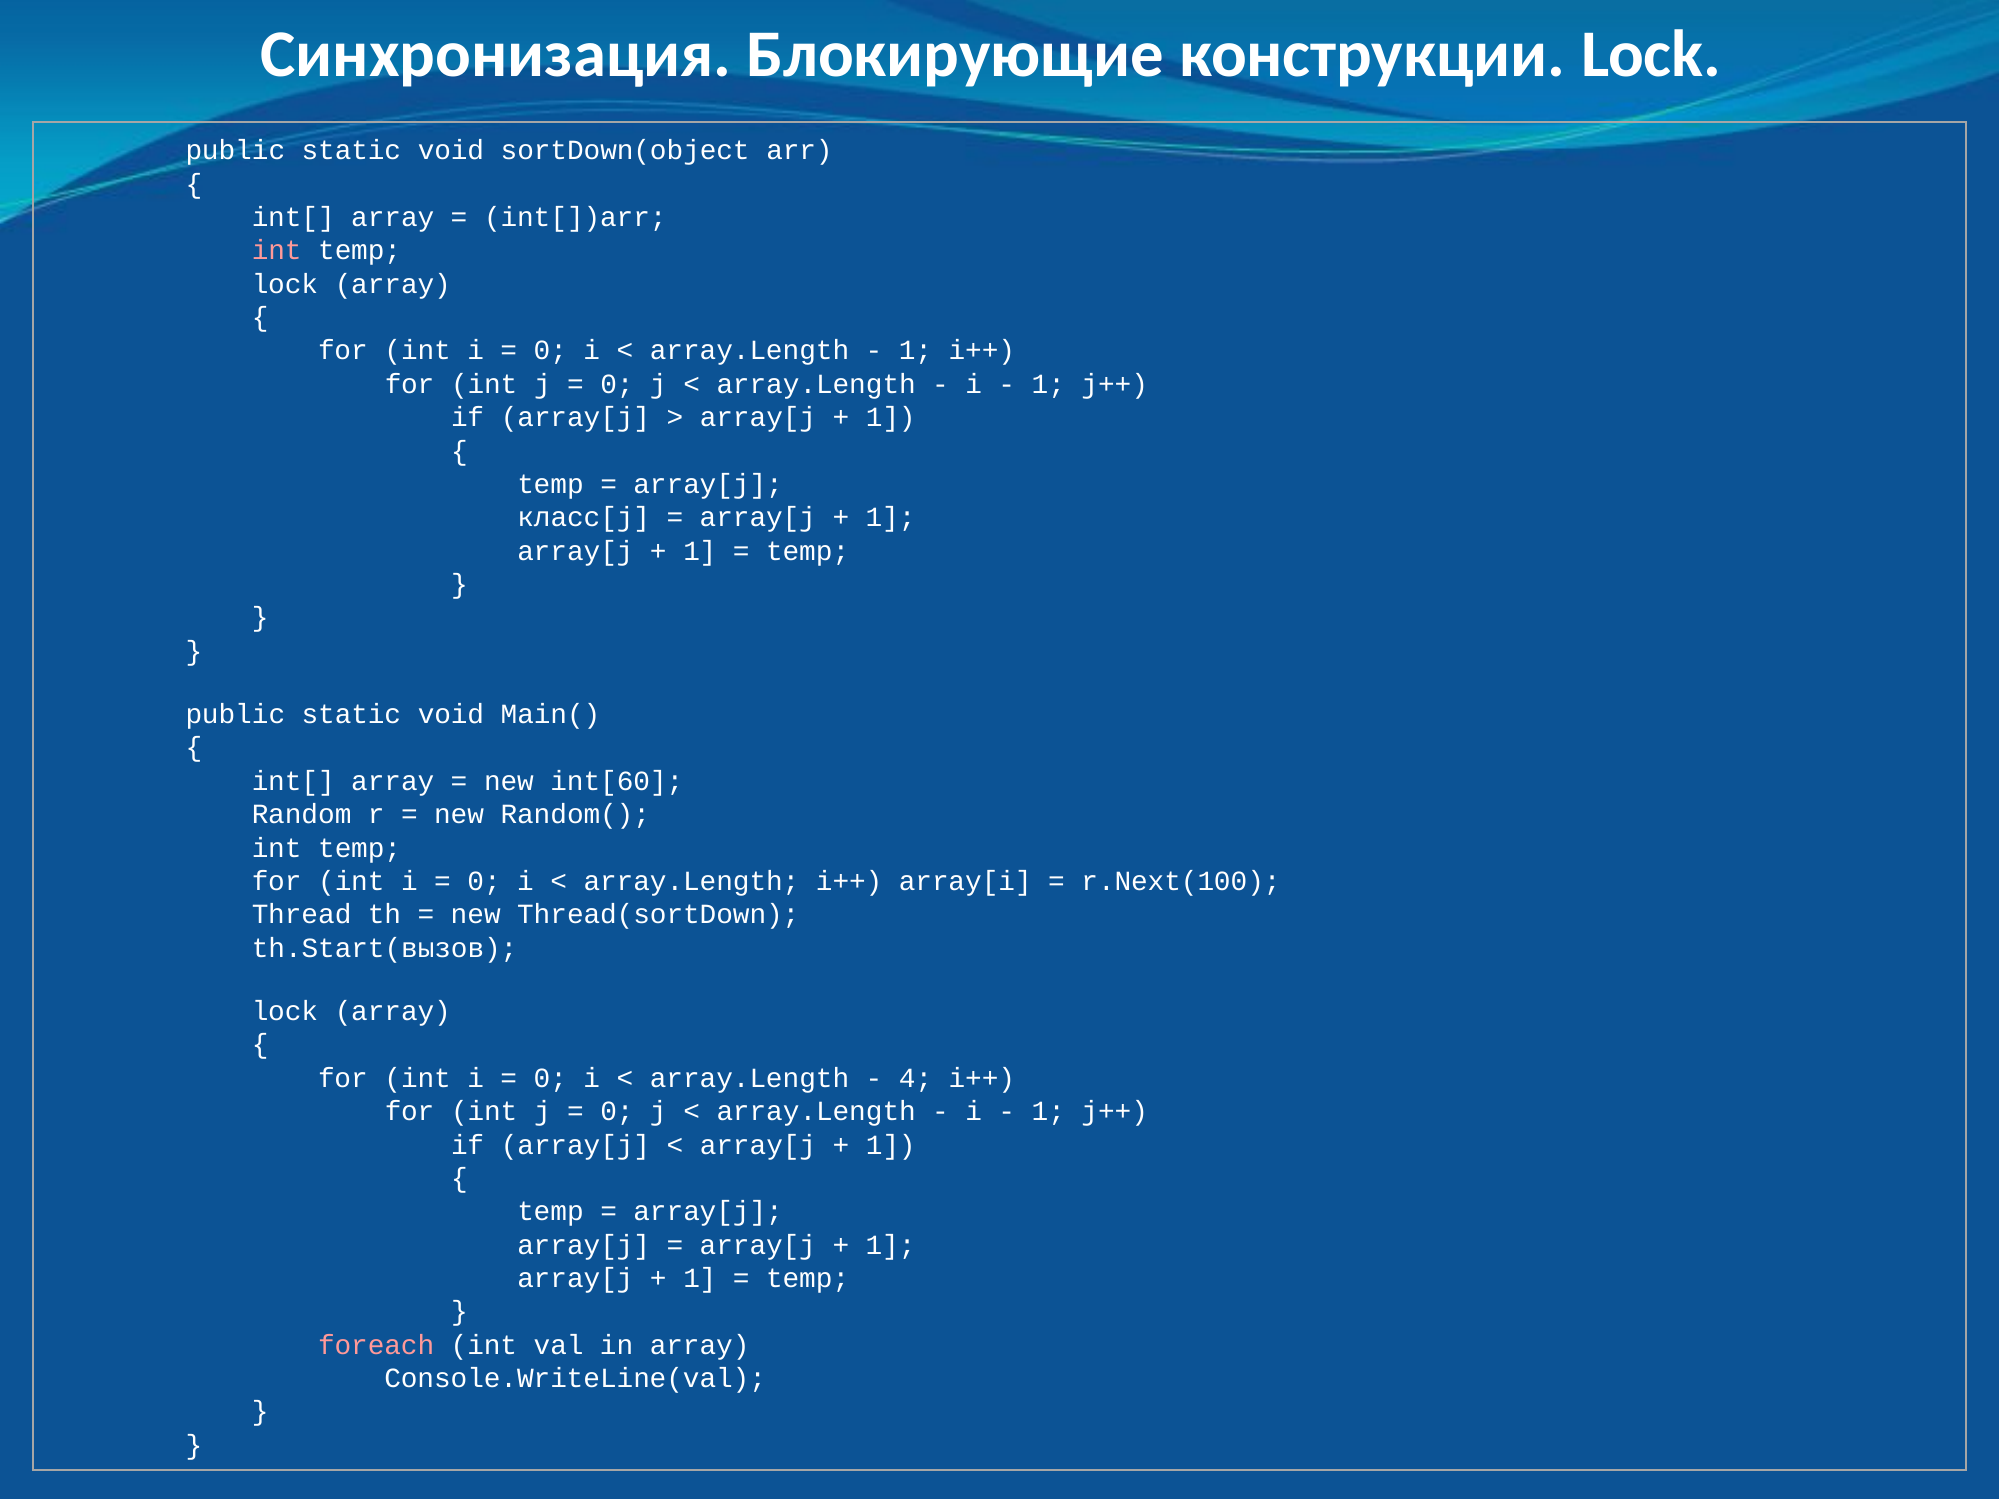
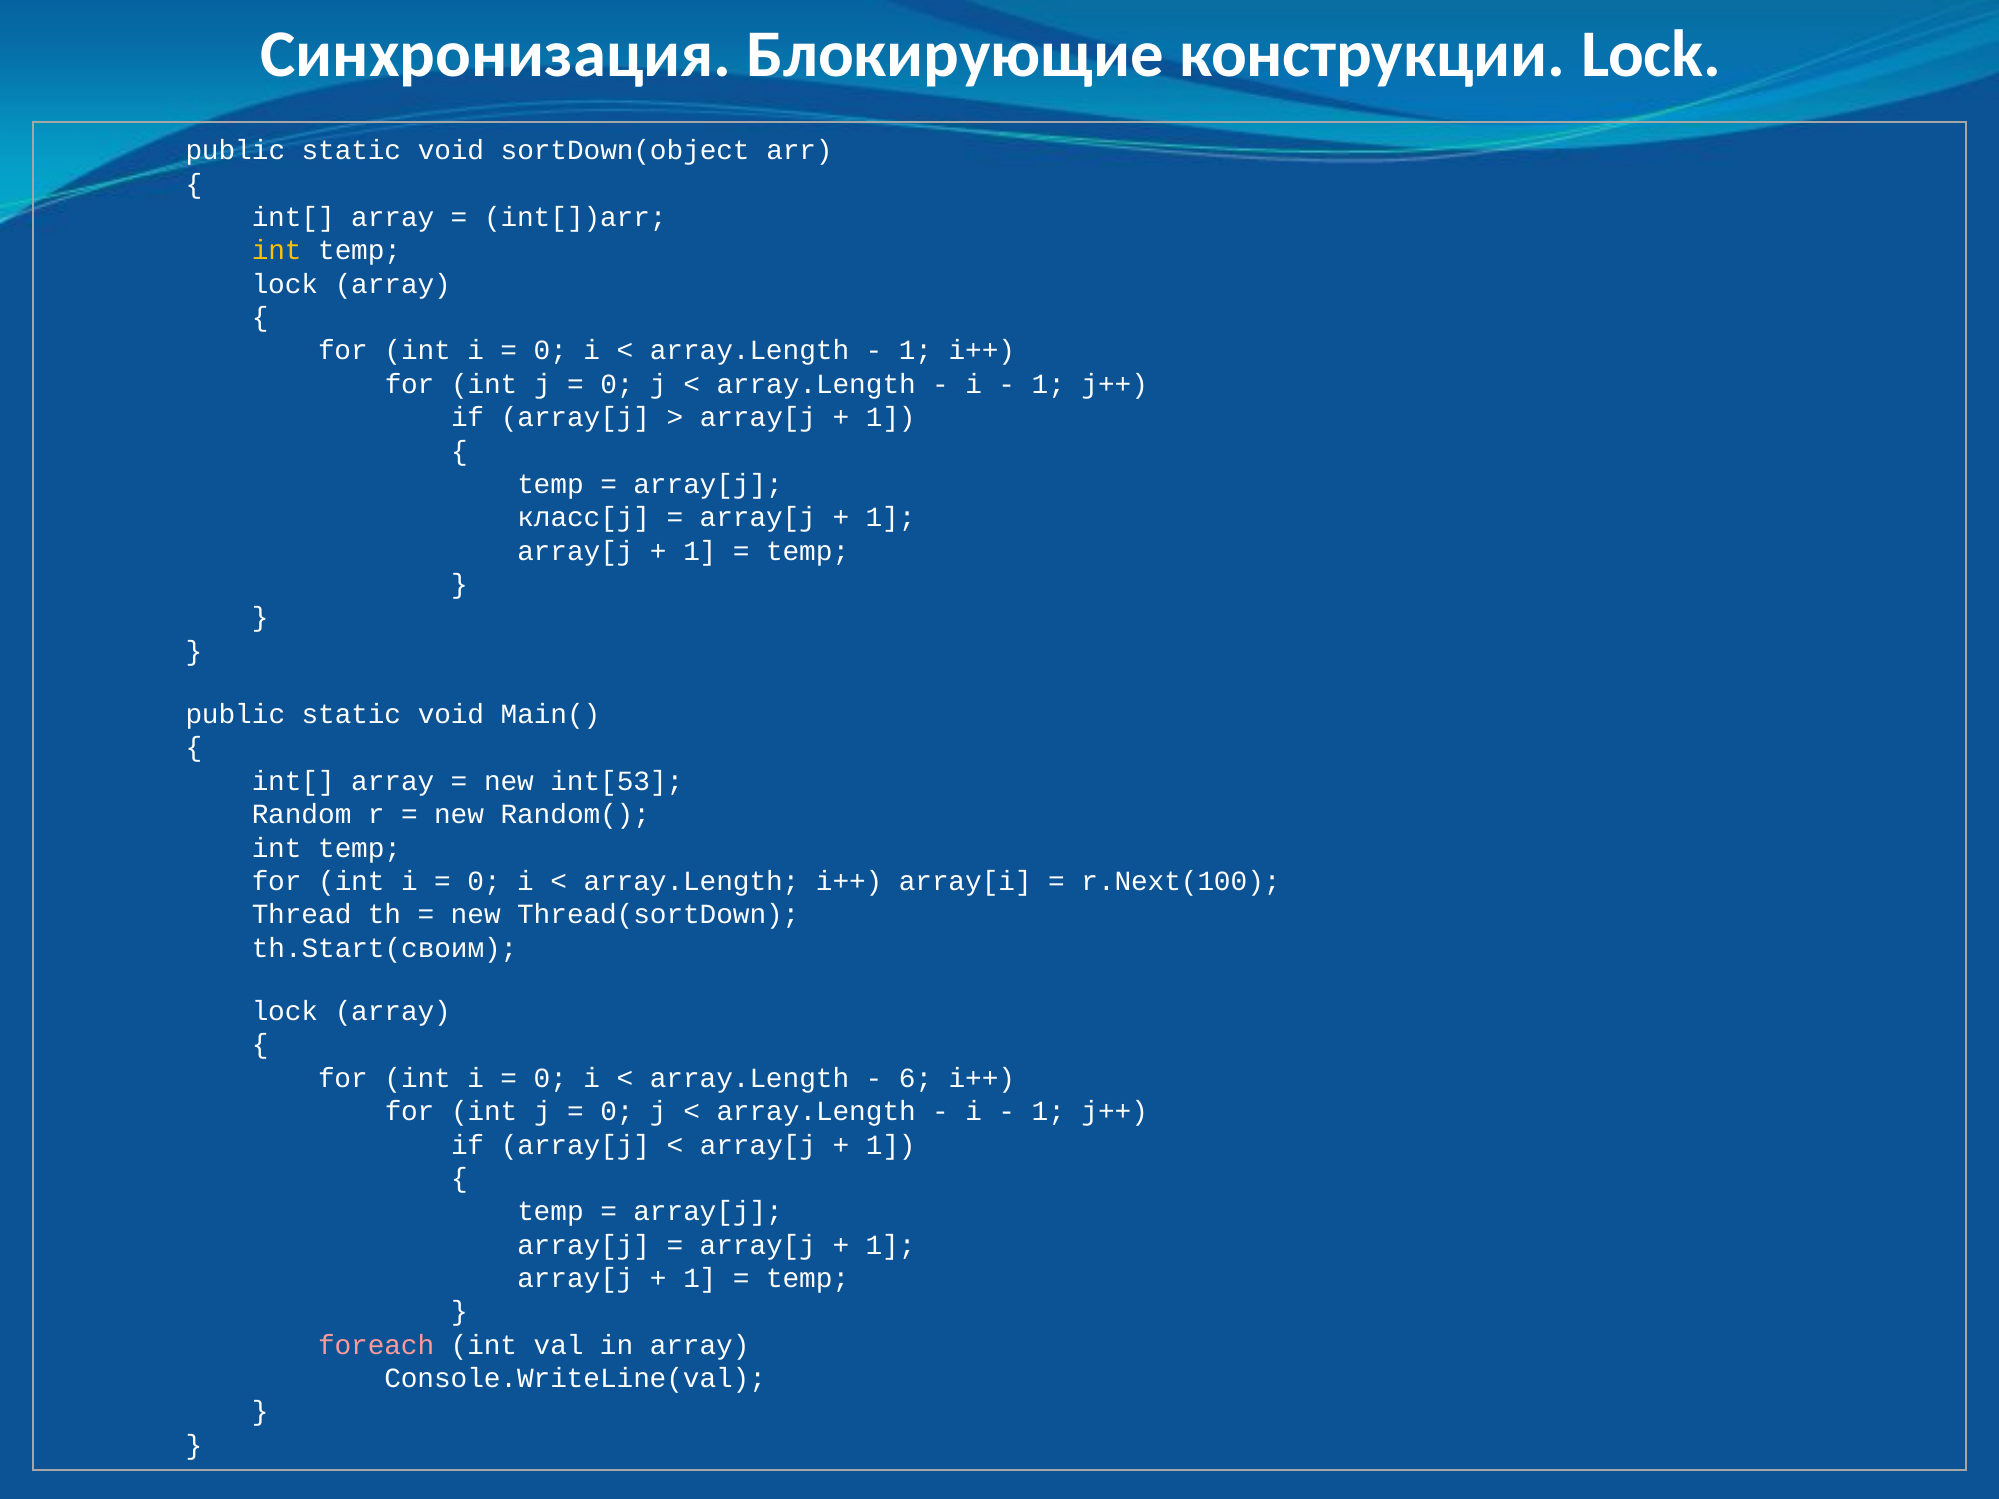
int at (277, 251) colour: pink -> yellow
int[60: int[60 -> int[53
th.Start(вызов: th.Start(вызов -> th.Start(своим
4: 4 -> 6
